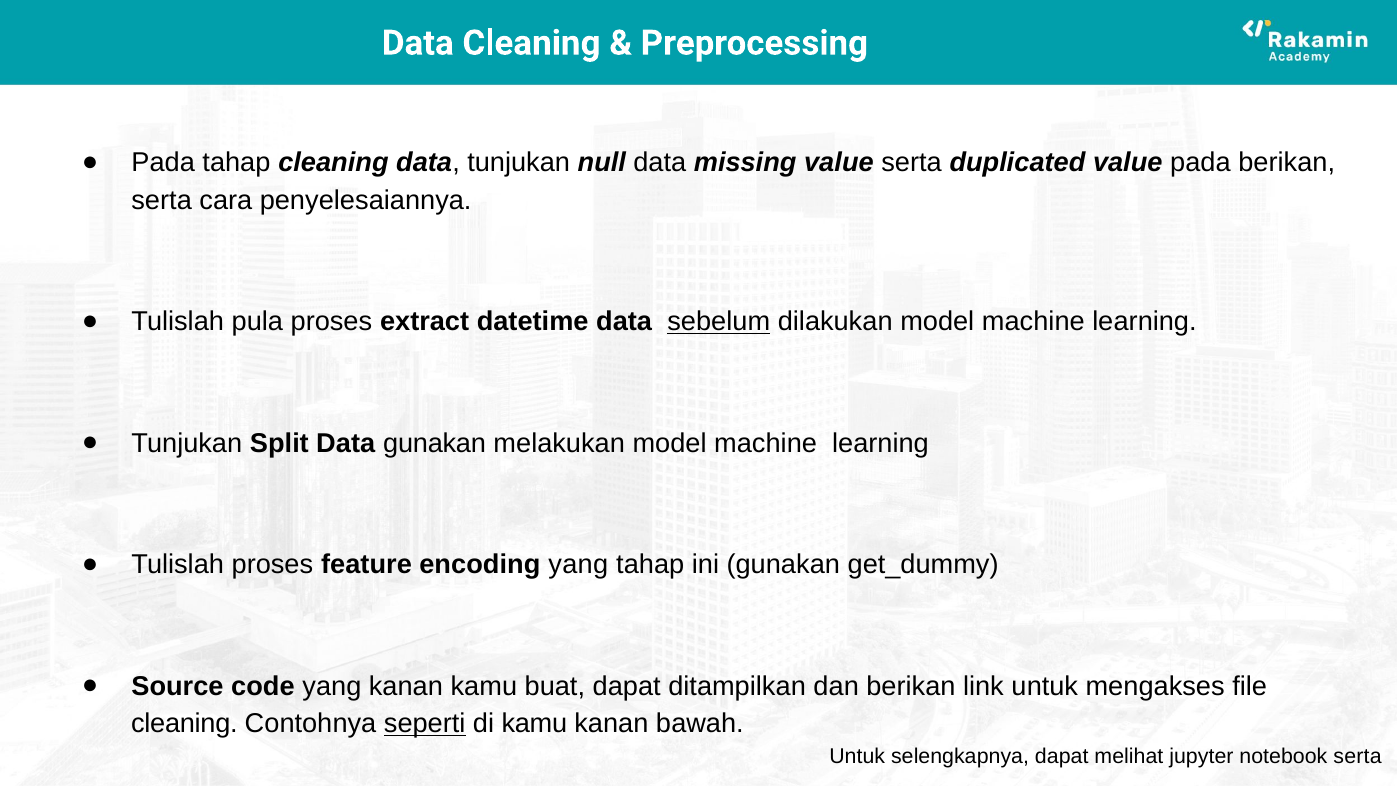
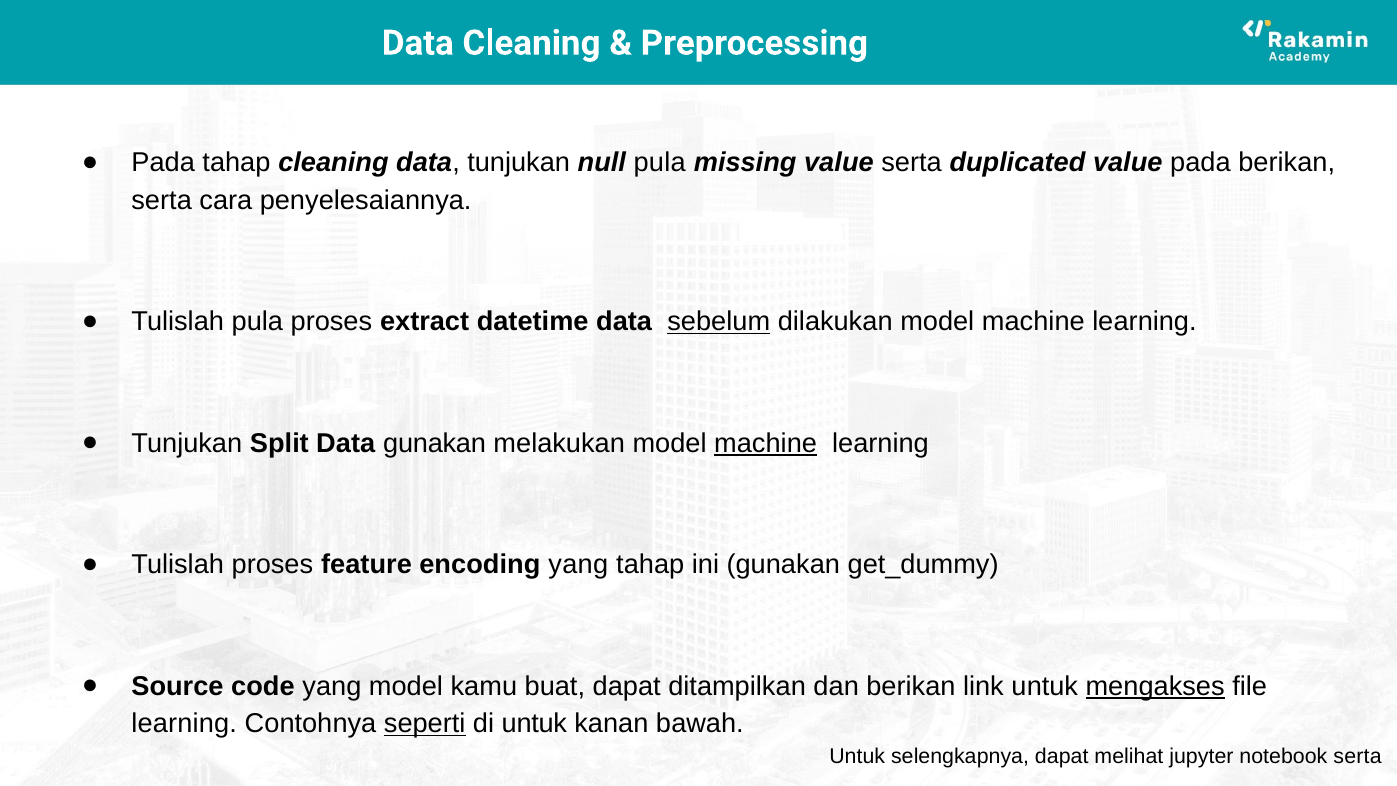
null data: data -> pula
machine at (766, 443) underline: none -> present
yang kanan: kanan -> model
mengakses underline: none -> present
cleaning at (184, 724): cleaning -> learning
di kamu: kamu -> untuk
